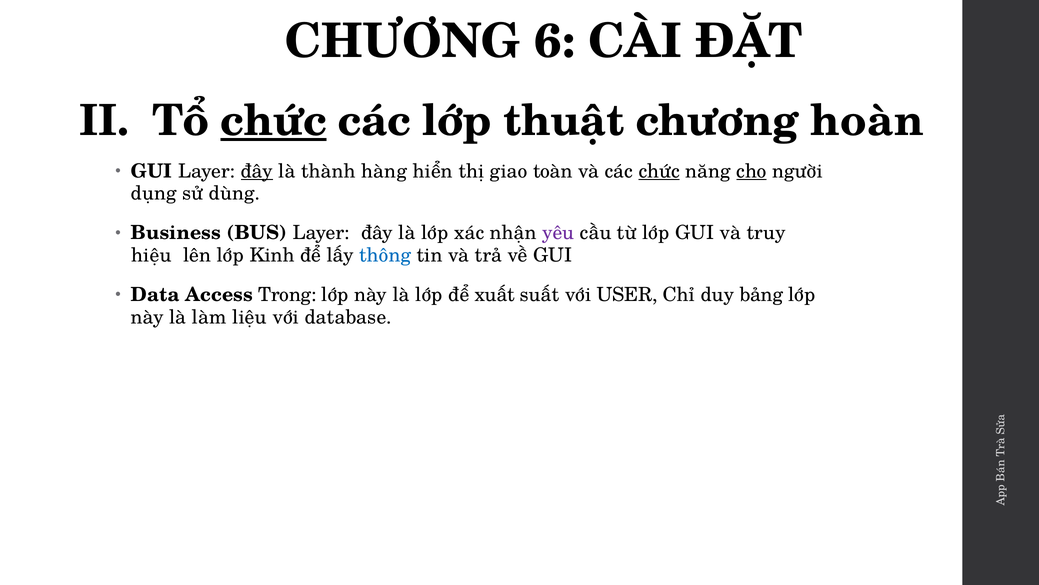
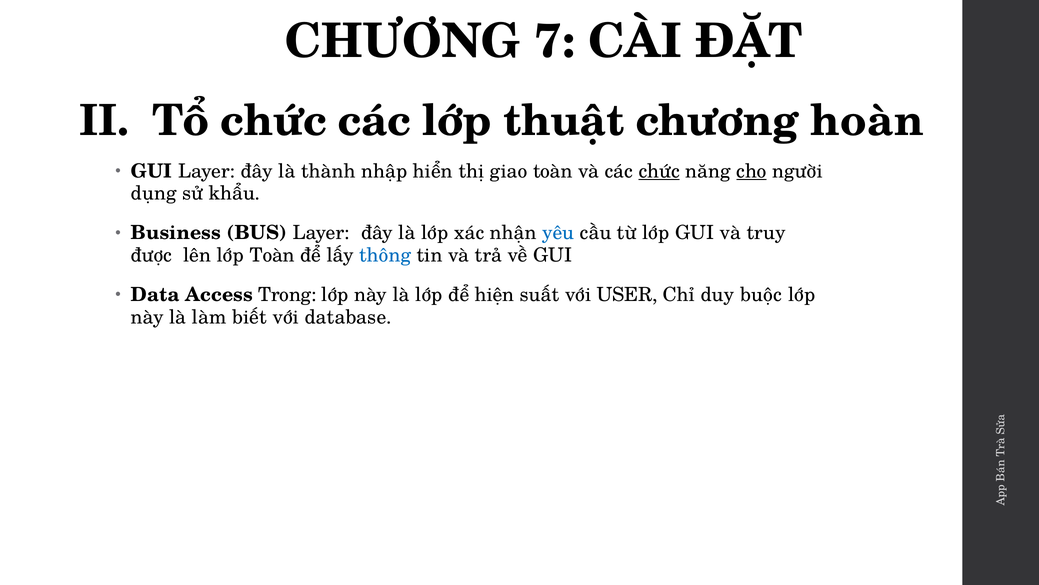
6: 6 -> 7
chức at (274, 121) underline: present -> none
đây at (257, 171) underline: present -> none
hàng: hàng -> nhập
dùng: dùng -> khẩu
yêu colour: purple -> blue
hiệu: hiệu -> được
lớp Kinh: Kinh -> Toàn
xuất: xuất -> hiện
bảng: bảng -> buộc
liệu: liệu -> biết
